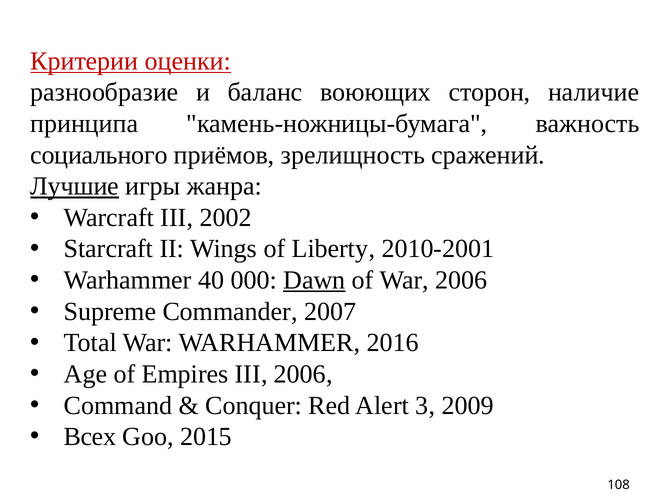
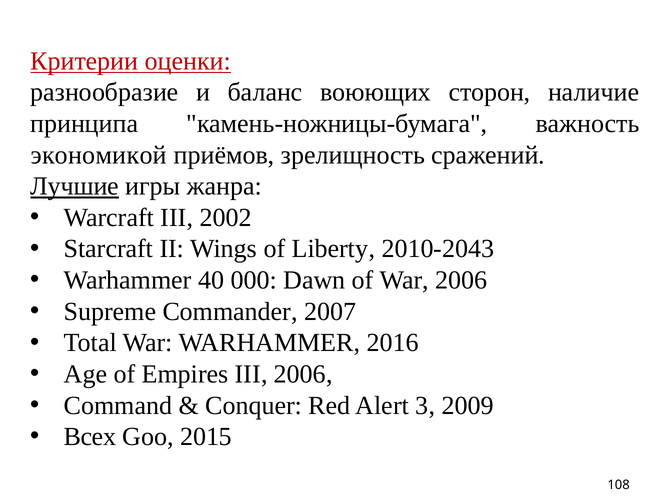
социального: социального -> экономикой
2010-2001: 2010-2001 -> 2010-2043
Dawn underline: present -> none
